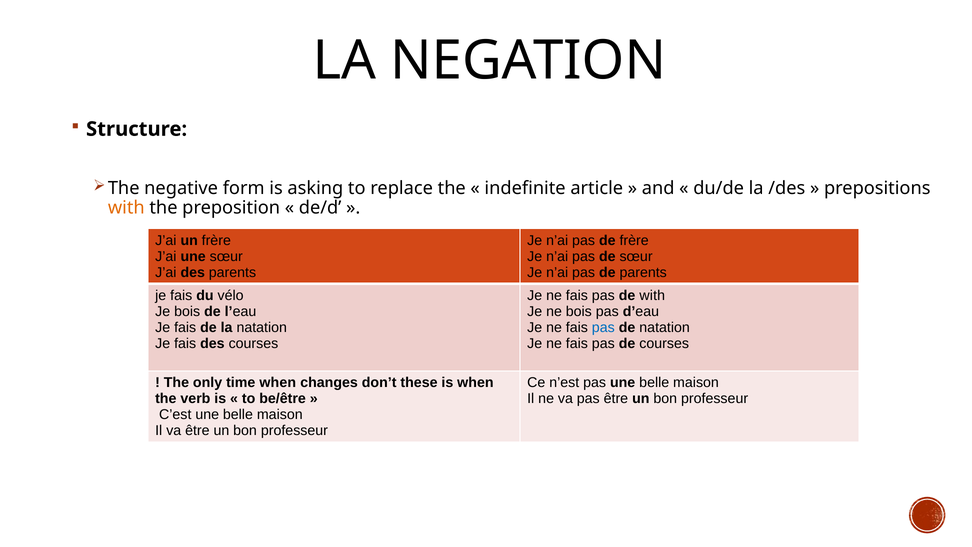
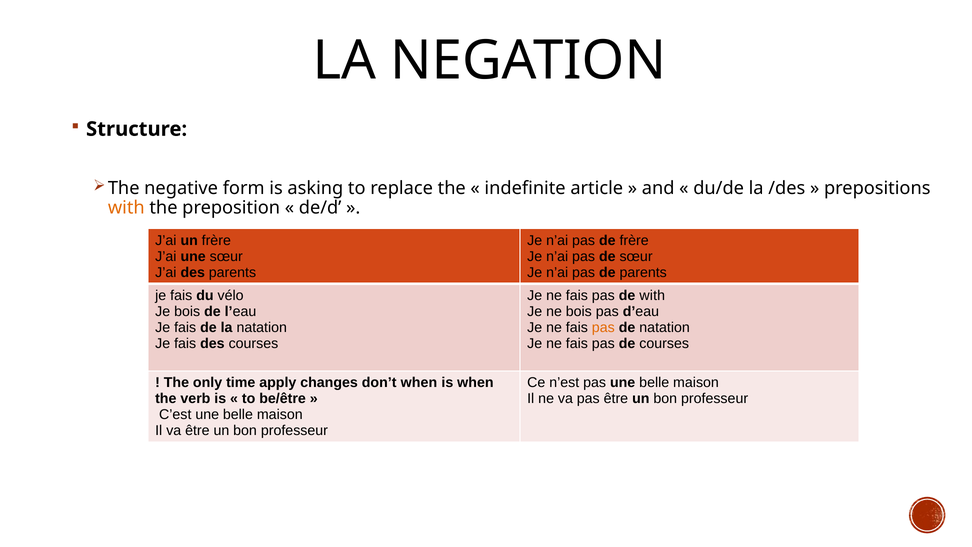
pas at (603, 327) colour: blue -> orange
time when: when -> apply
don’t these: these -> when
